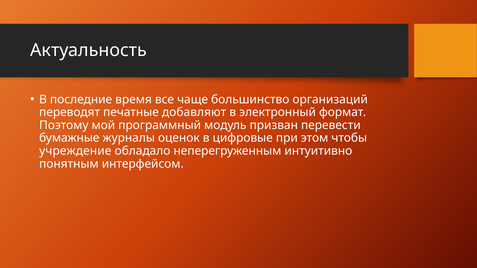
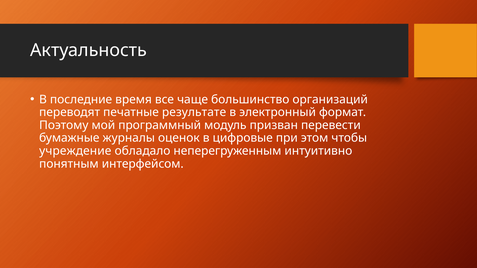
добавляют: добавляют -> результате
